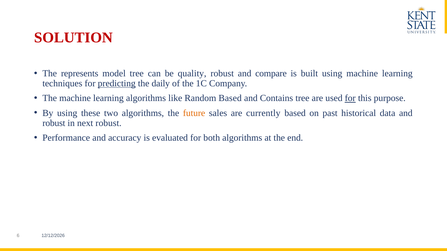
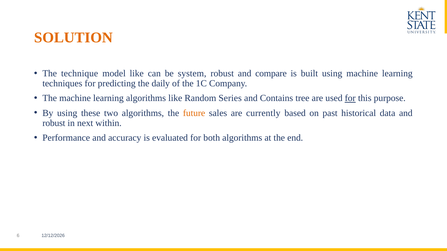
SOLUTION colour: red -> orange
represents: represents -> technique
model tree: tree -> like
quality: quality -> system
predicting underline: present -> none
Random Based: Based -> Series
next robust: robust -> within
